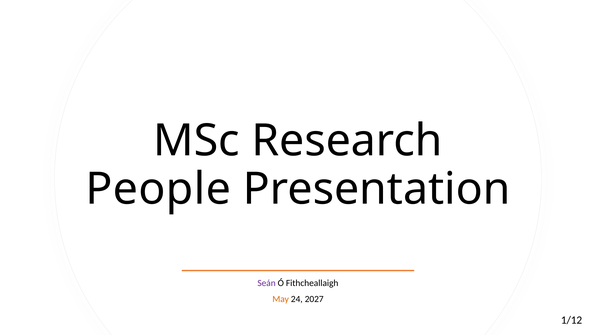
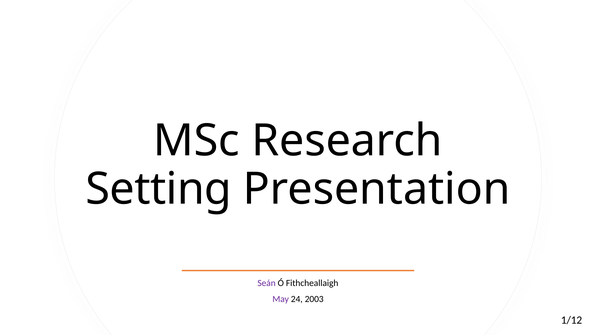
People: People -> Setting
May colour: orange -> purple
2027: 2027 -> 2003
